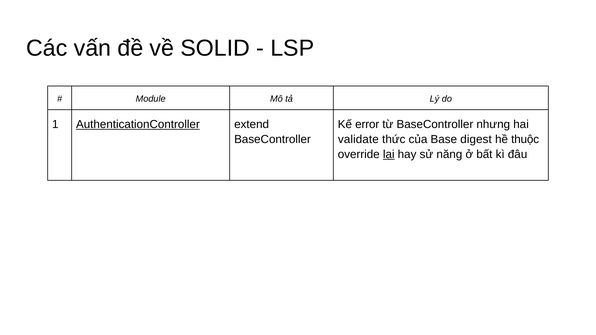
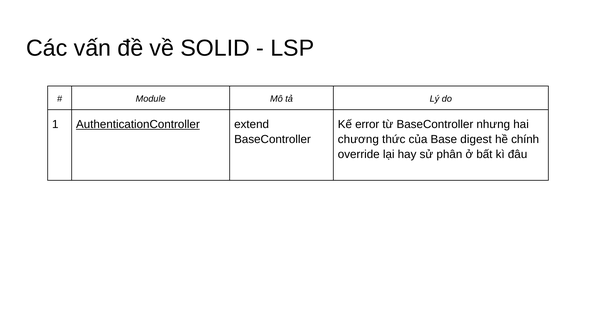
validate: validate -> chương
thuộc: thuộc -> chính
lại underline: present -> none
năng: năng -> phân
